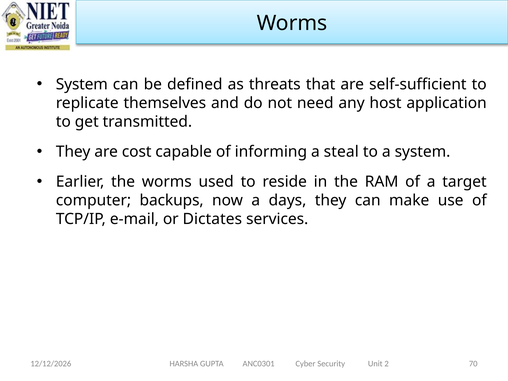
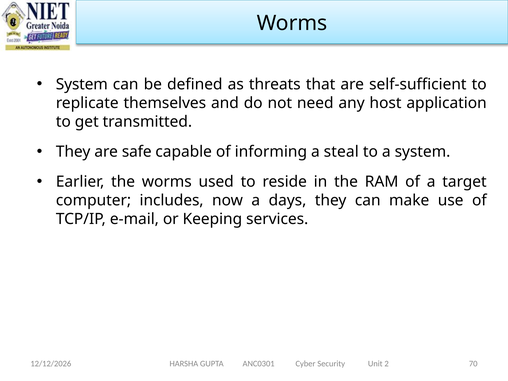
cost: cost -> safe
backups: backups -> includes
Dictates: Dictates -> Keeping
